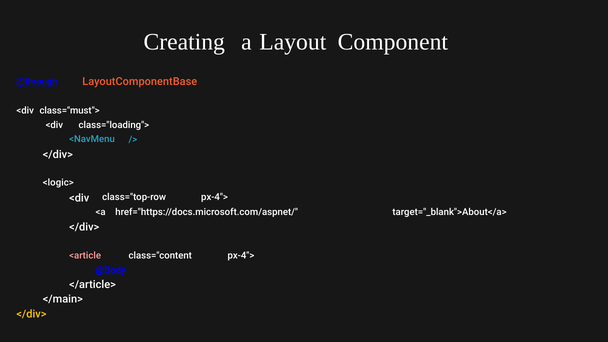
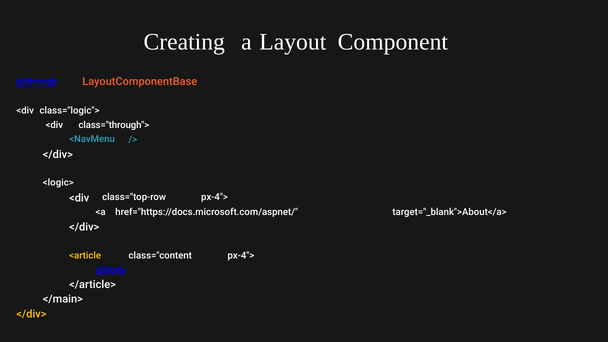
class="must">: class="must"> -> class="logic">
class="loading">: class="loading"> -> class="through">
<article colour: pink -> yellow
